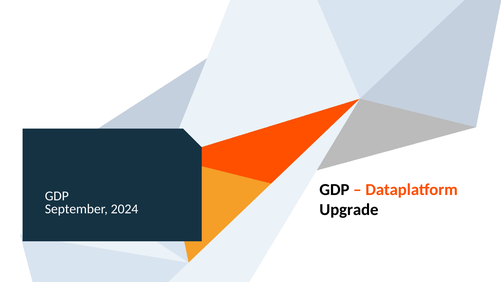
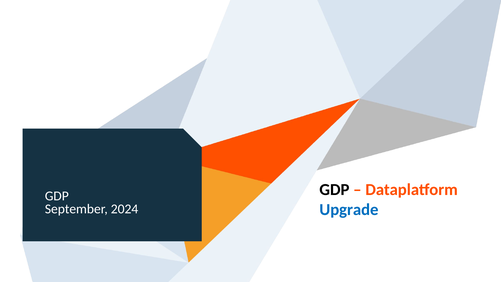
Upgrade colour: black -> blue
